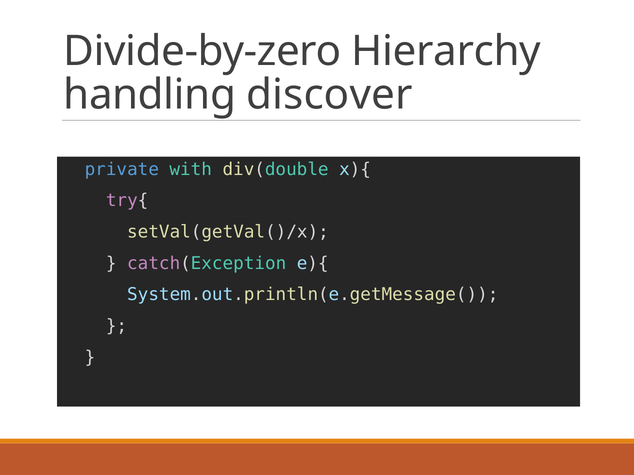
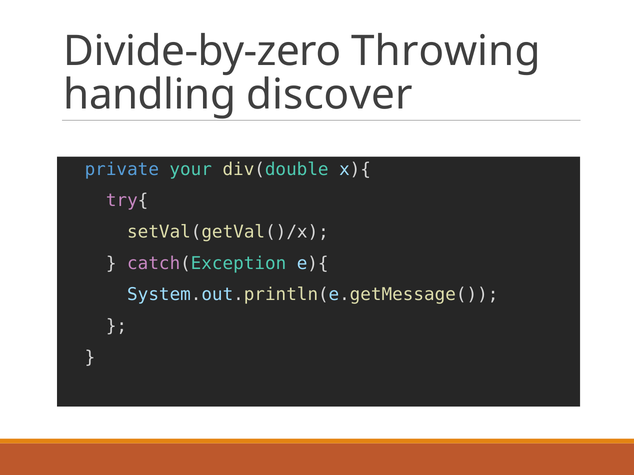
Hierarchy: Hierarchy -> Throwing
with: with -> your
